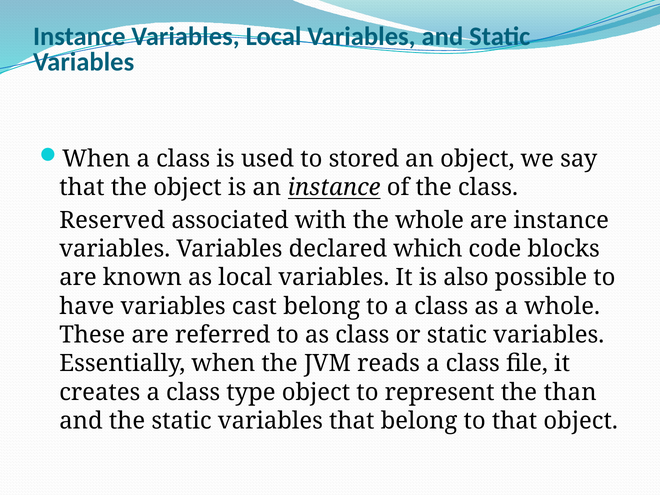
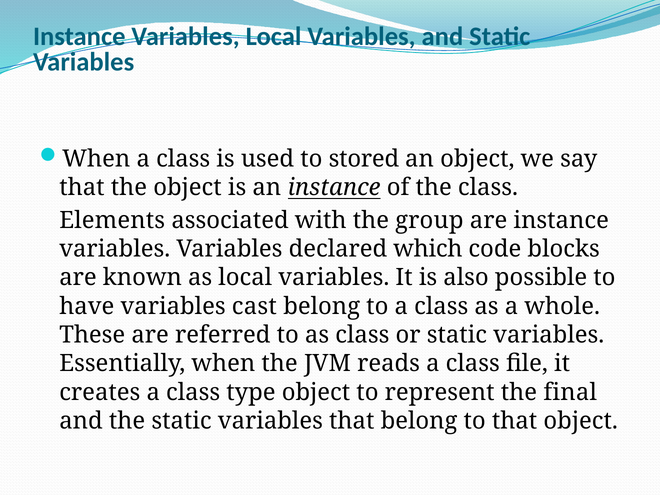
Reserved: Reserved -> Elements
the whole: whole -> group
than: than -> final
